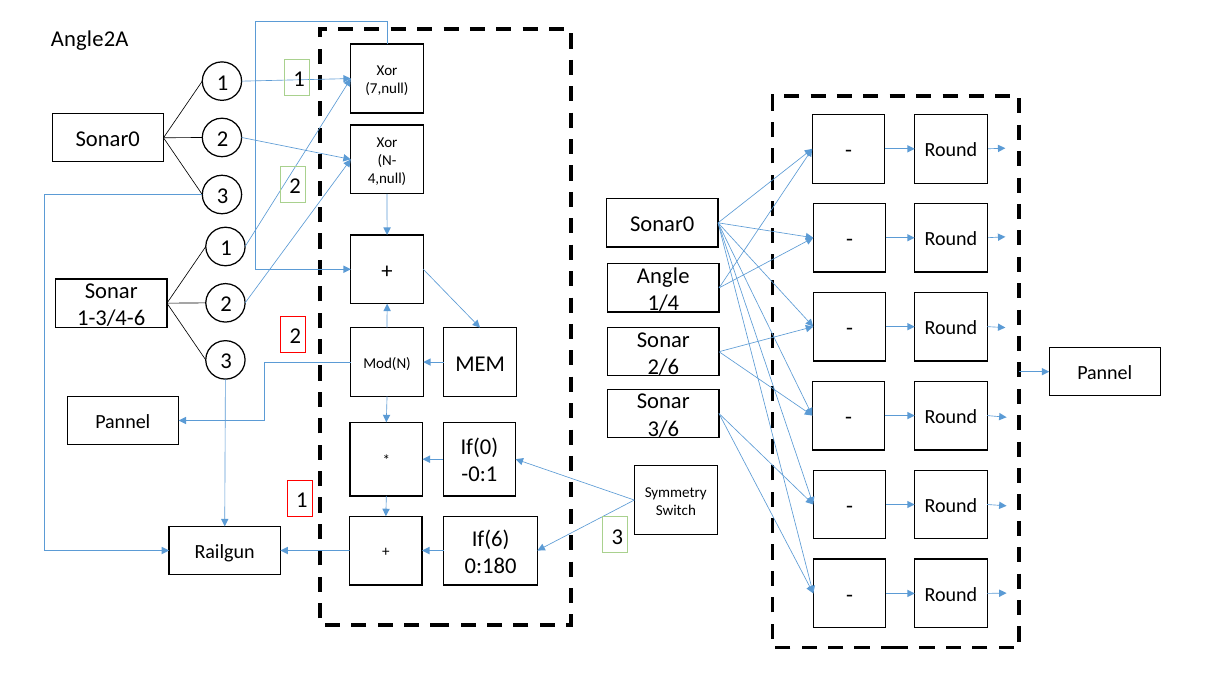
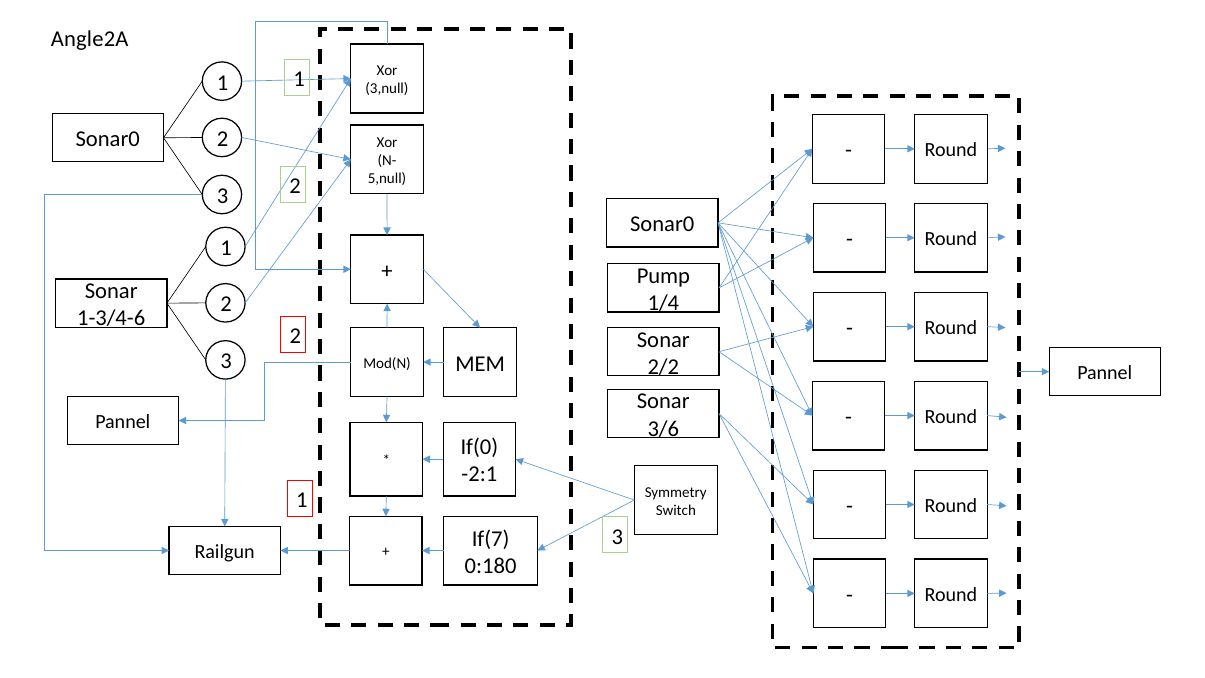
7,null: 7,null -> 3,null
4,null: 4,null -> 5,null
Angle: Angle -> Pump
2/6: 2/6 -> 2/2
-0:1: -0:1 -> -2:1
If(6: If(6 -> If(7
